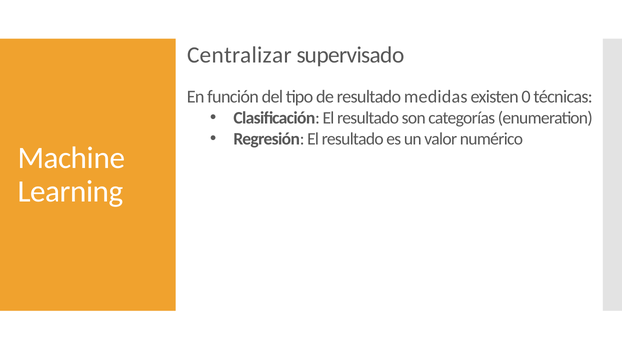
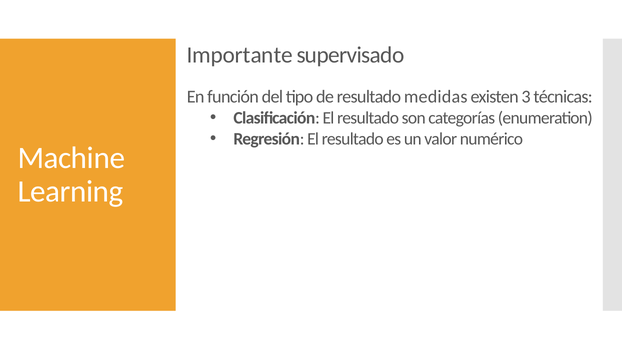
Centralizar: Centralizar -> Importante
0: 0 -> 3
